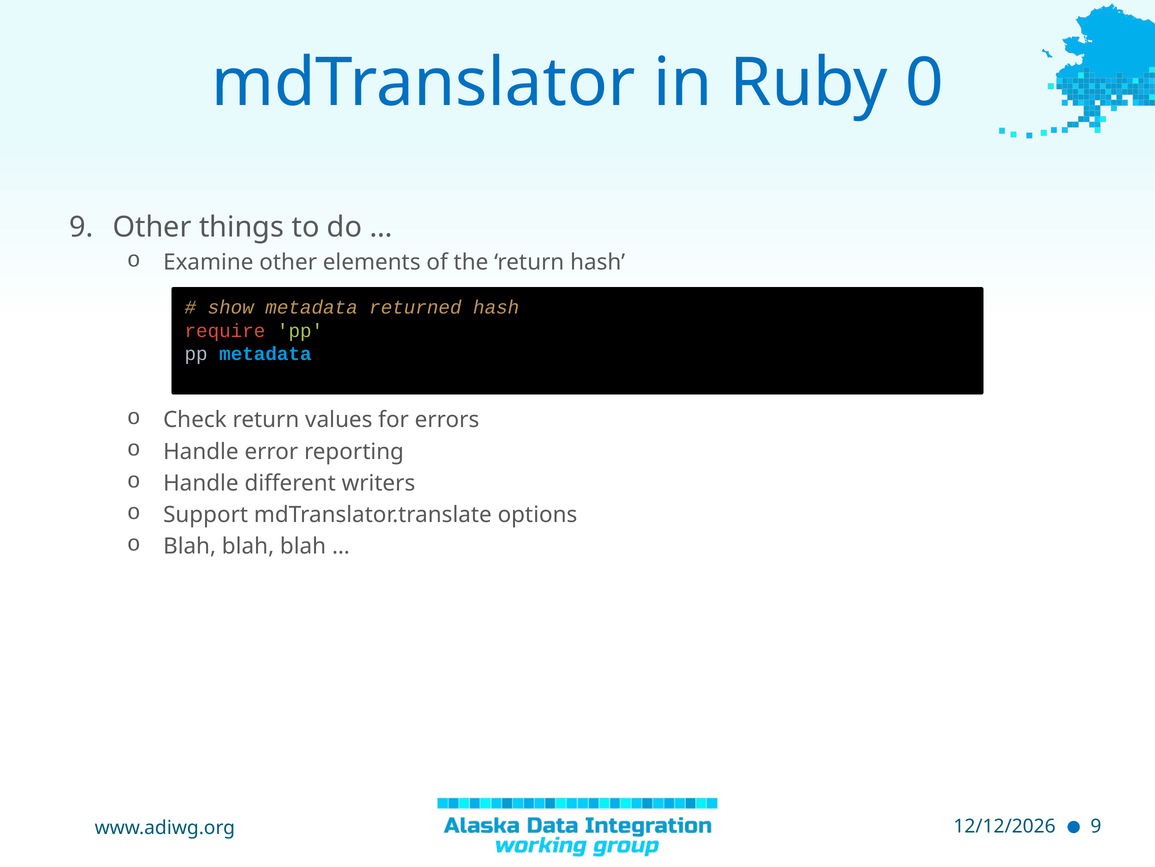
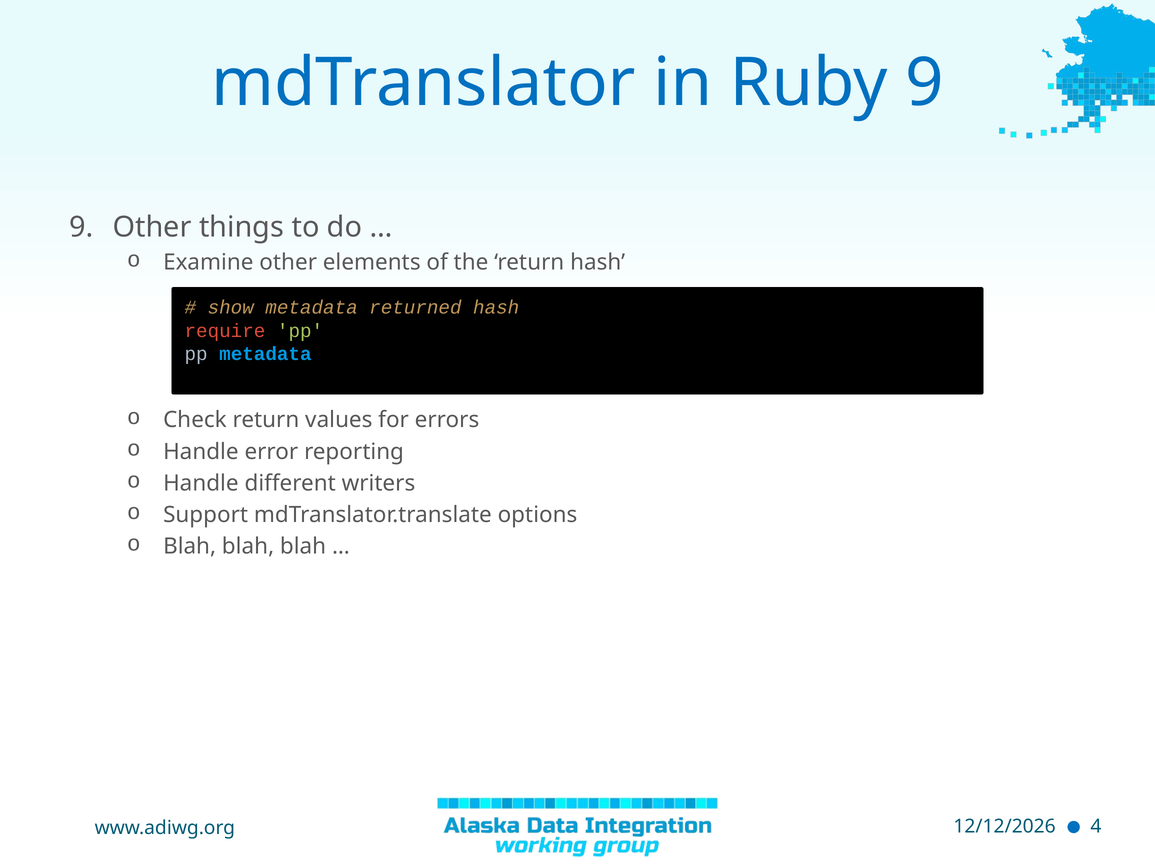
Ruby 0: 0 -> 9
www.adiwg.org 9: 9 -> 4
